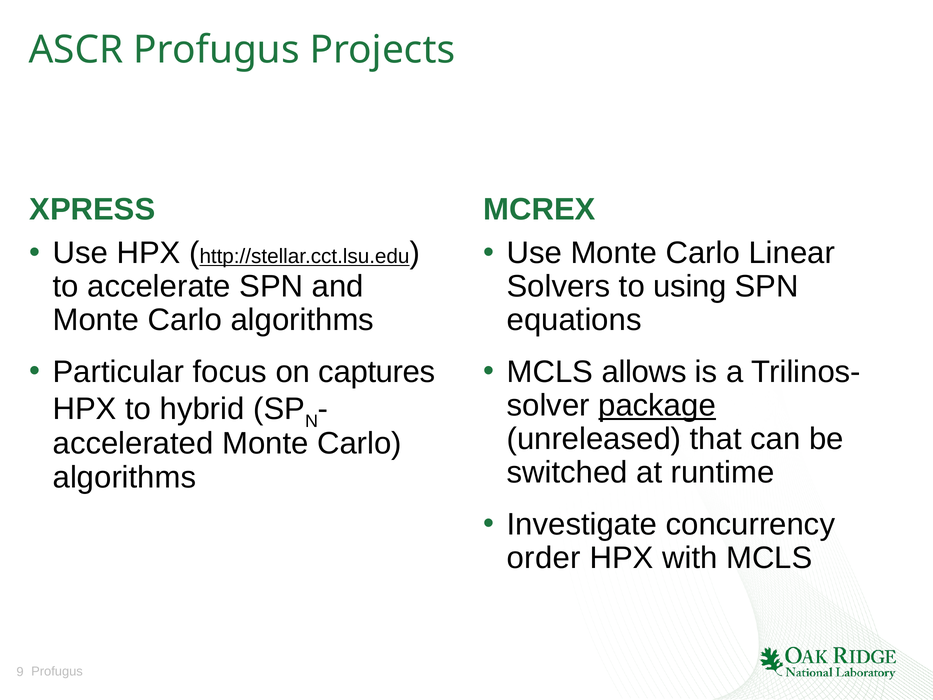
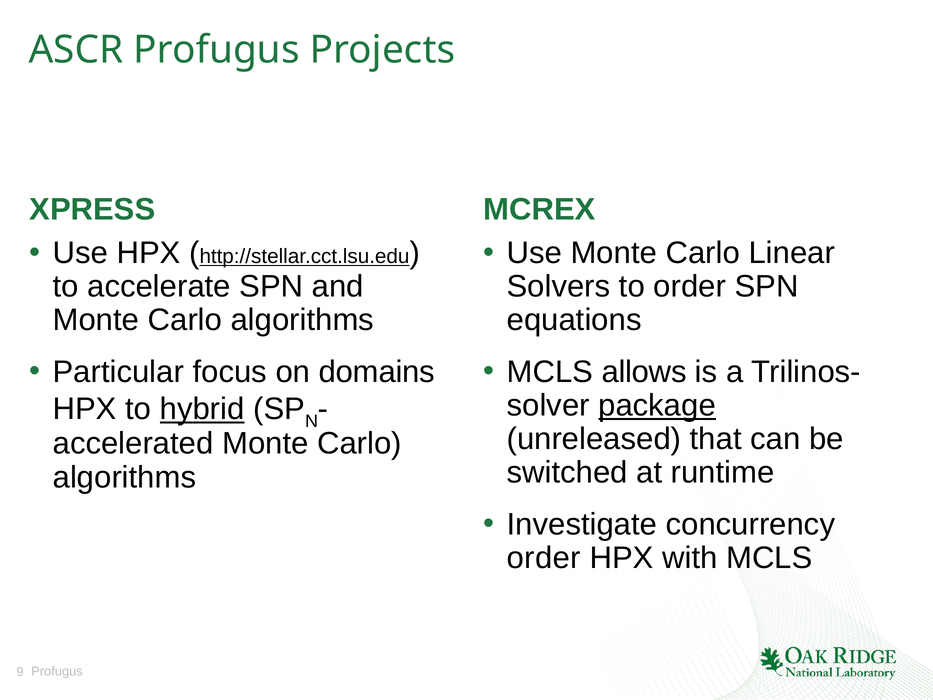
to using: using -> order
captures: captures -> domains
hybrid underline: none -> present
